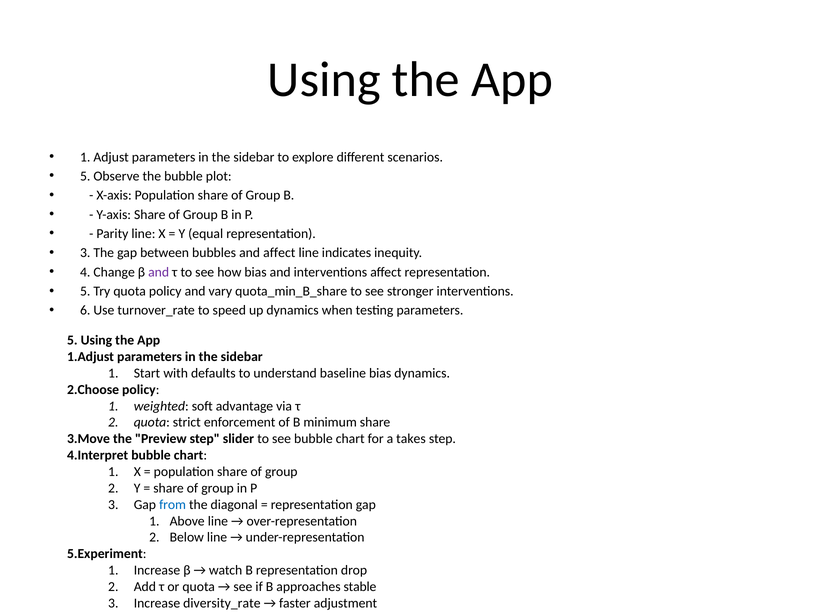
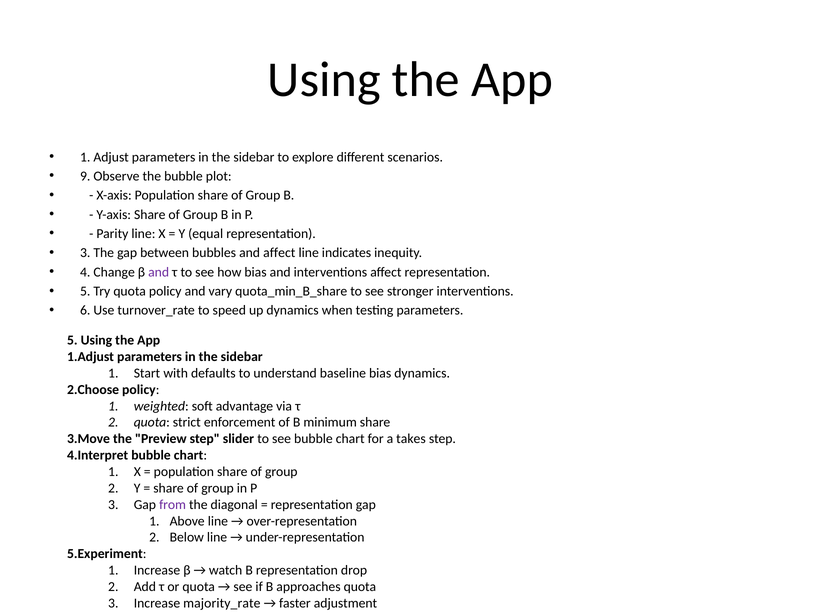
5 at (85, 176): 5 -> 9
from colour: blue -> purple
approaches stable: stable -> quota
diversity_rate: diversity_rate -> majority_rate
